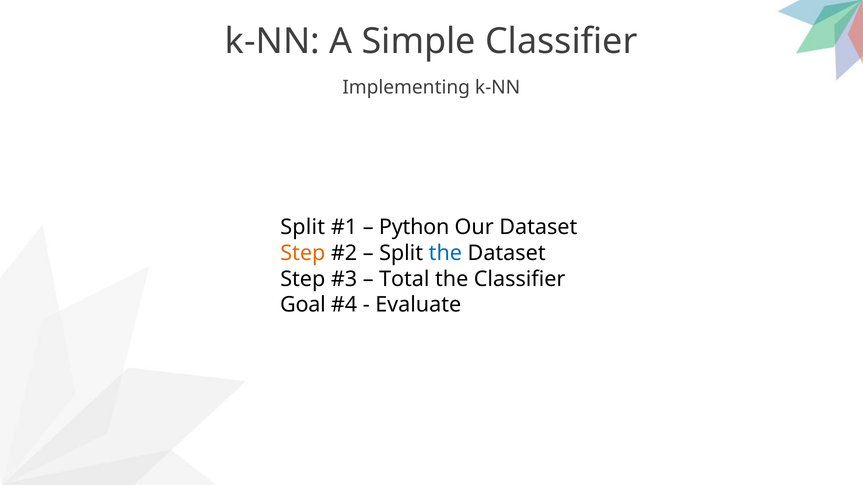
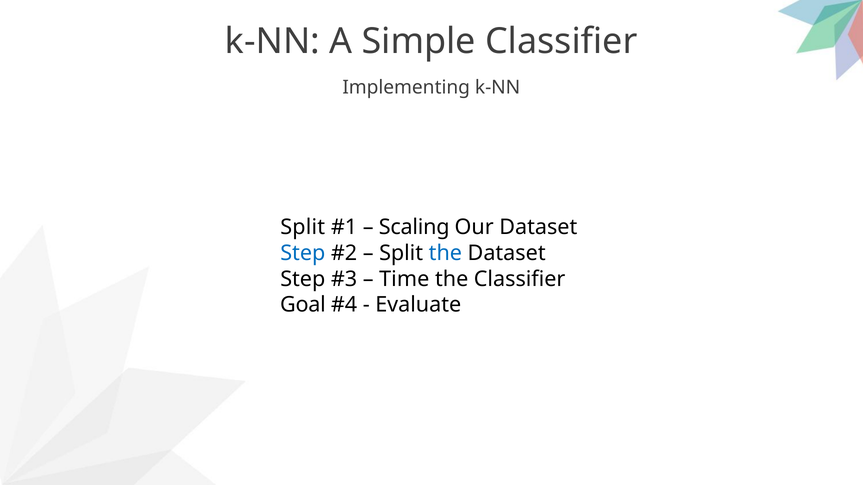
Python: Python -> Scaling
Step at (303, 253) colour: orange -> blue
Total: Total -> Time
